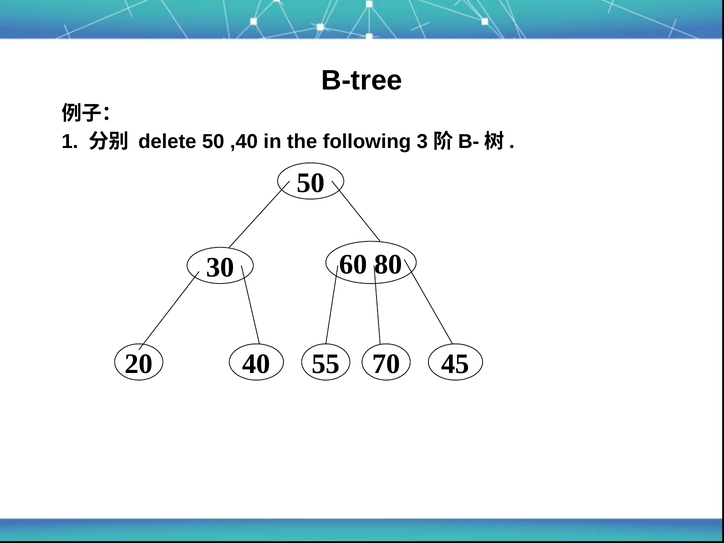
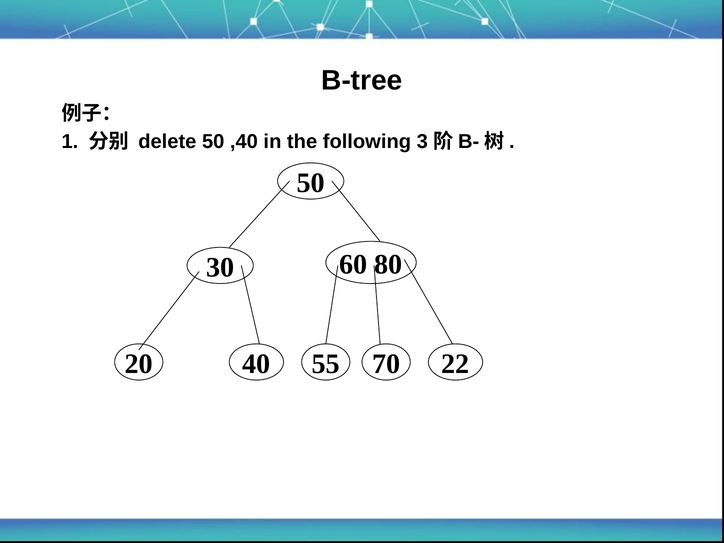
45: 45 -> 22
